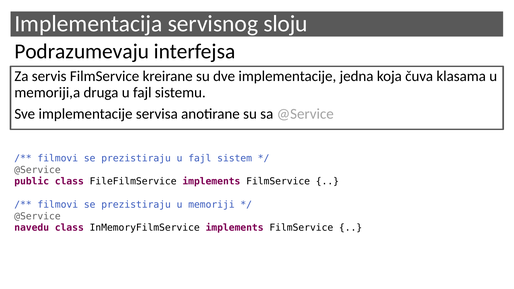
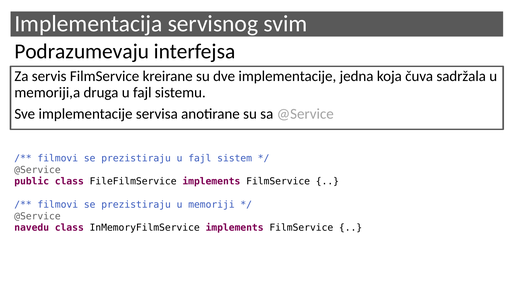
sloju: sloju -> svim
klasama: klasama -> sadržala
